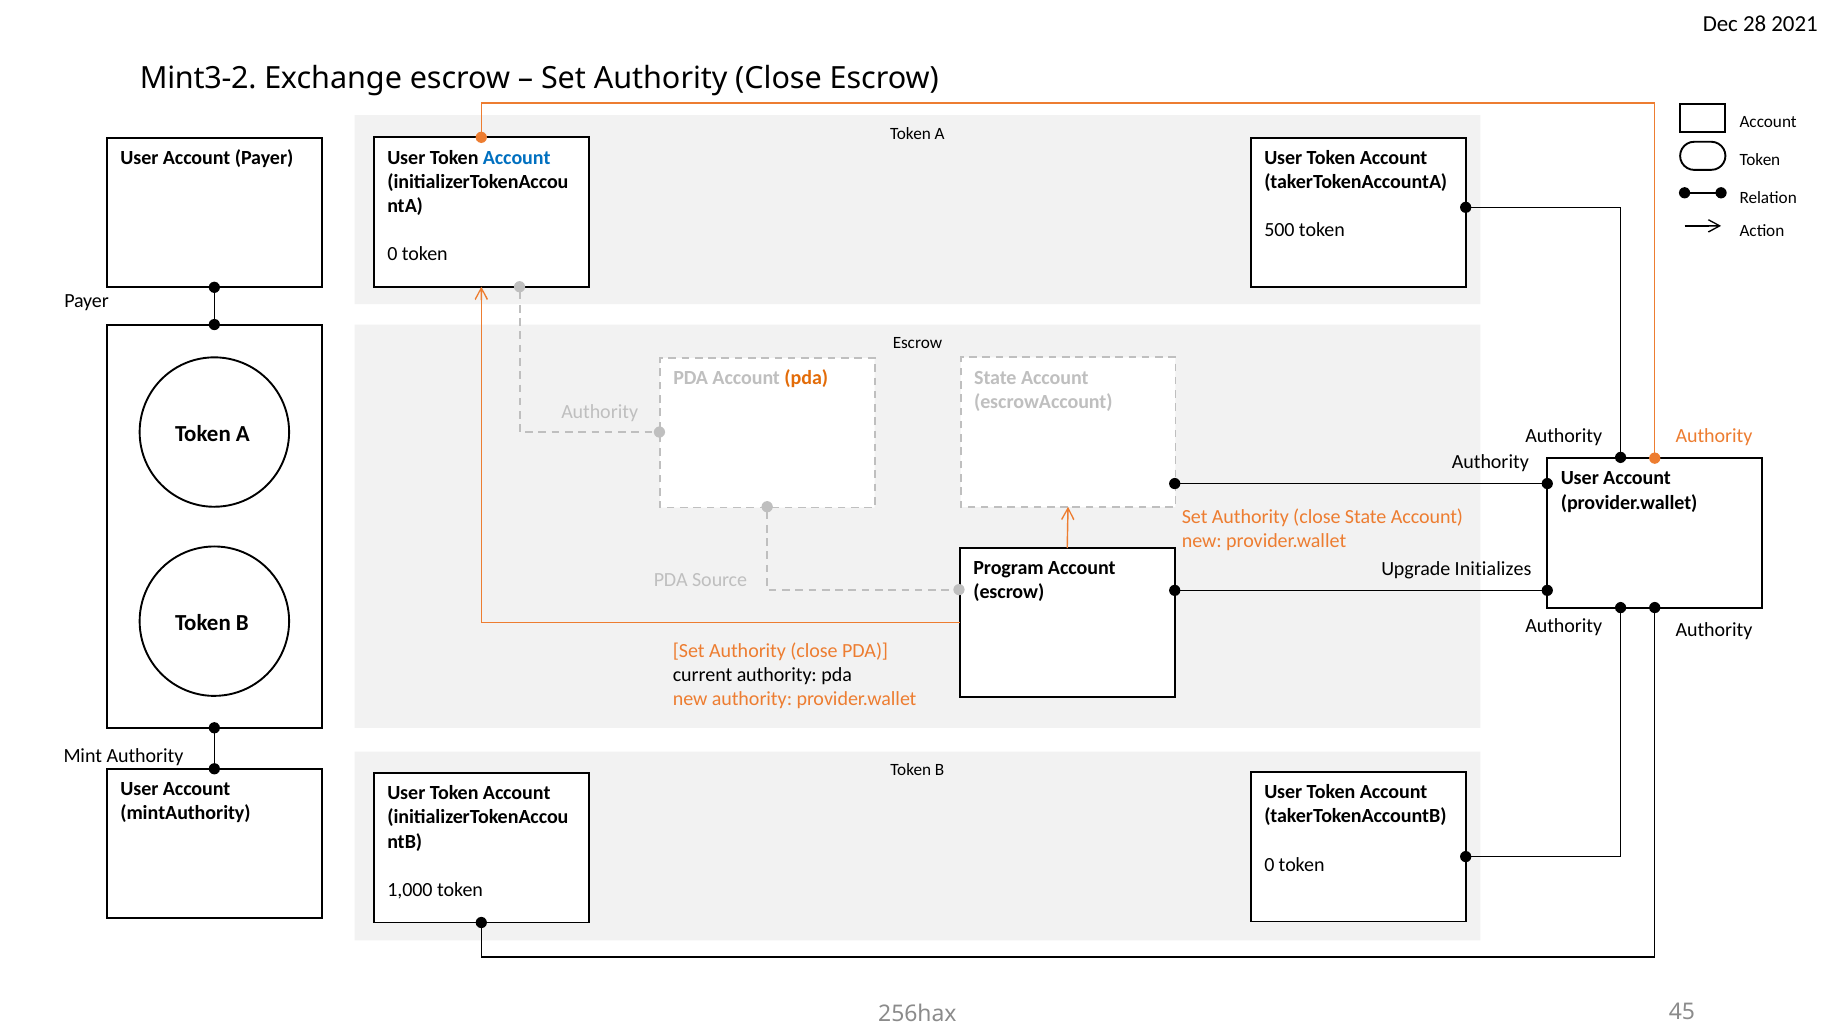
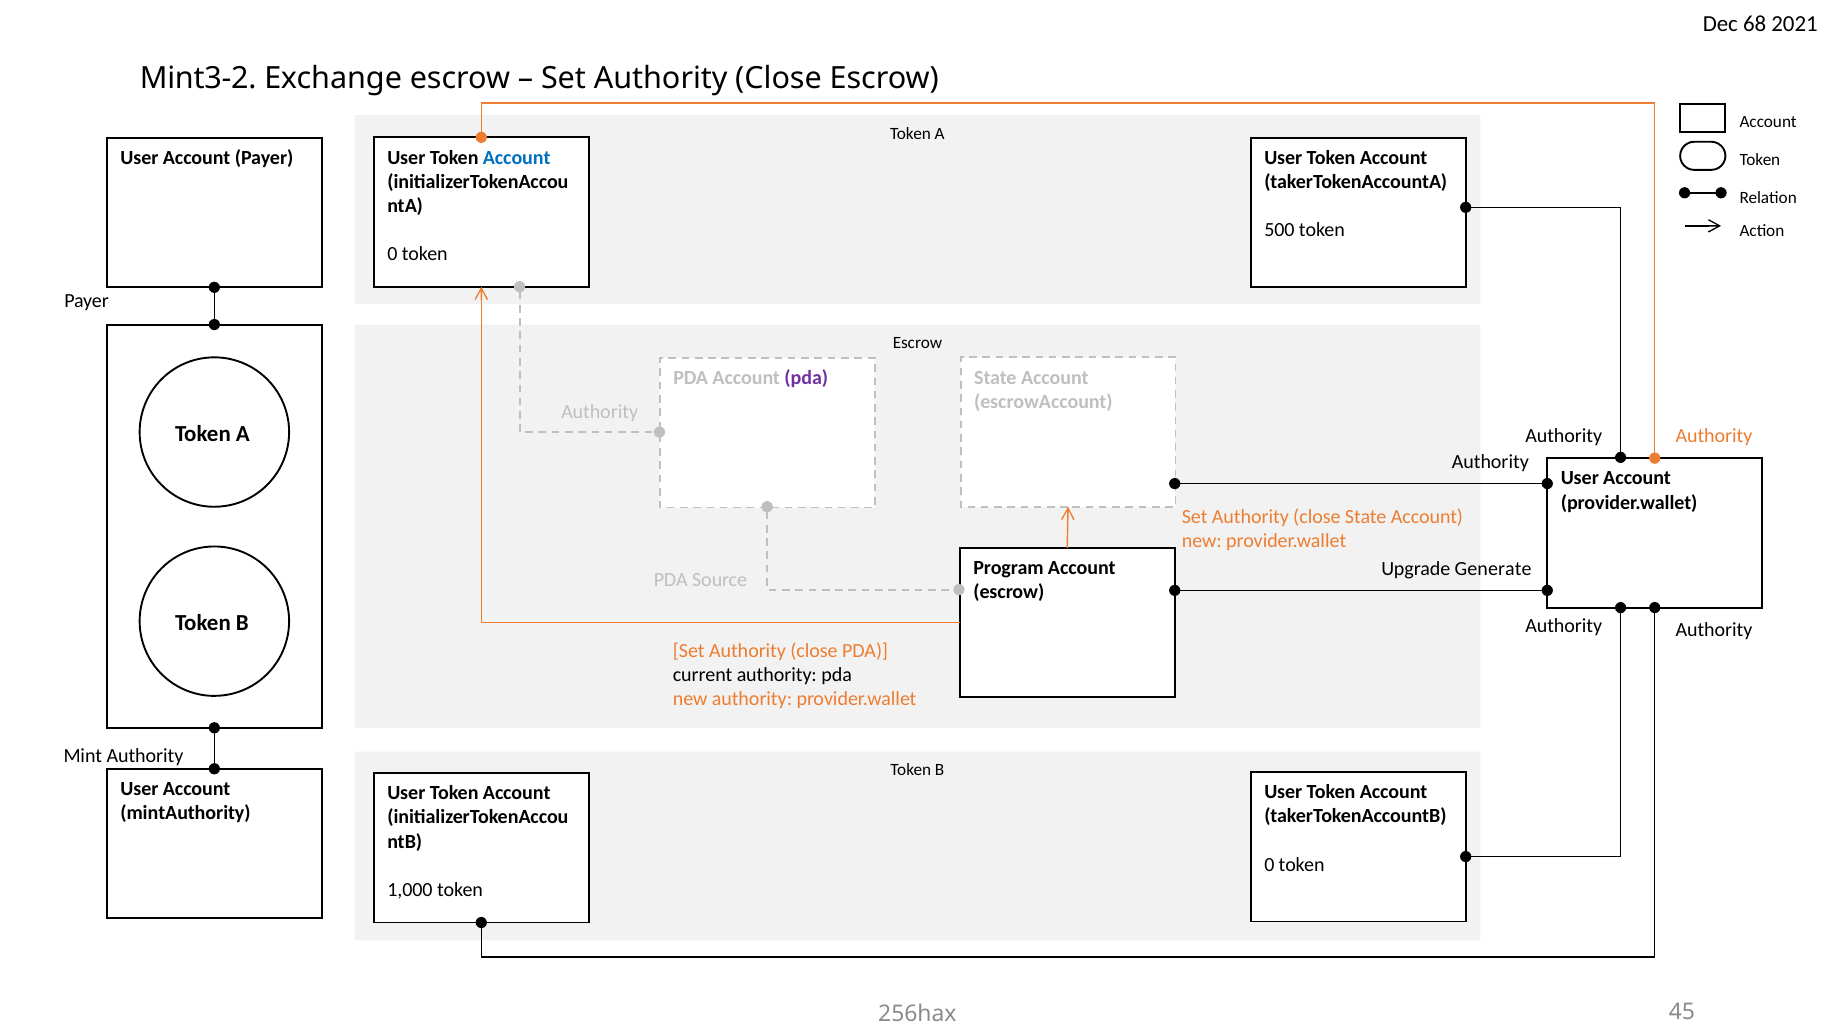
28: 28 -> 68
pda at (806, 378) colour: orange -> purple
Initializes: Initializes -> Generate
